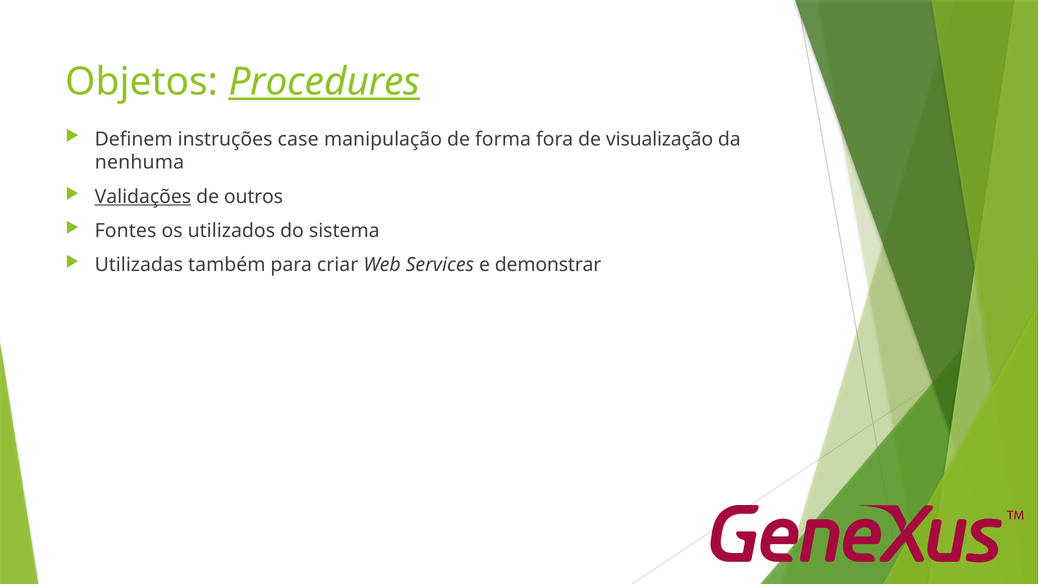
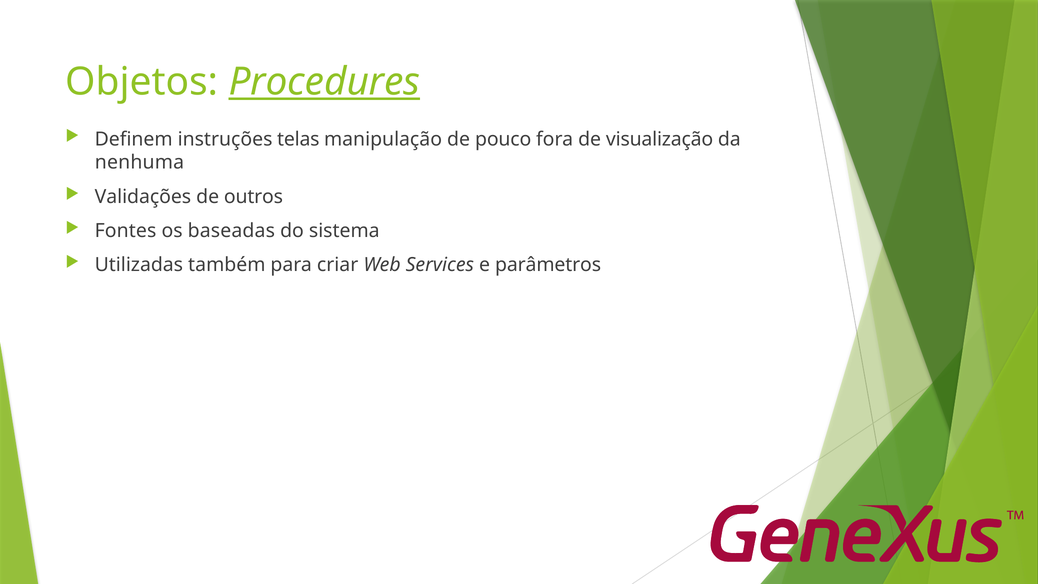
case: case -> telas
forma: forma -> pouco
Validações underline: present -> none
utilizados: utilizados -> baseadas
demonstrar: demonstrar -> parâmetros
